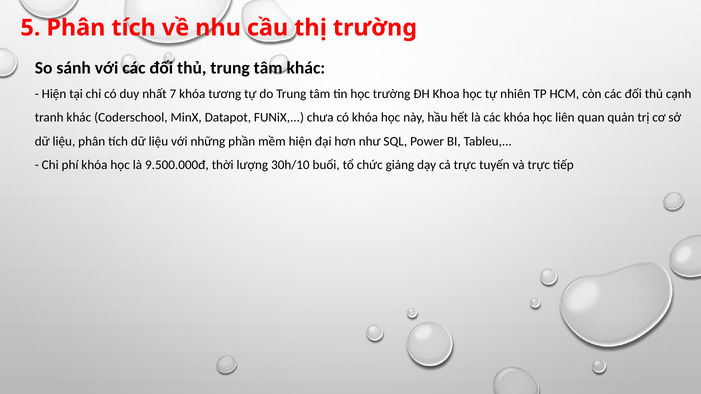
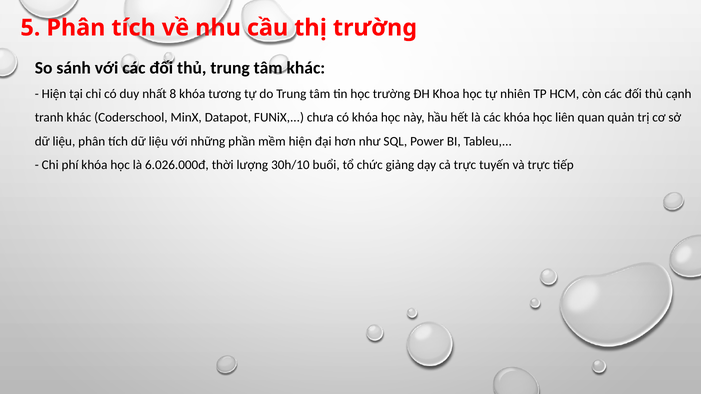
7: 7 -> 8
9.500.000đ: 9.500.000đ -> 6.026.000đ
